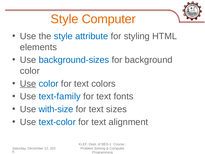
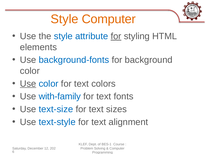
for at (116, 36) underline: none -> present
background-sizes: background-sizes -> background-fonts
text-family: text-family -> with-family
with-size: with-size -> text-size
text-color: text-color -> text-style
